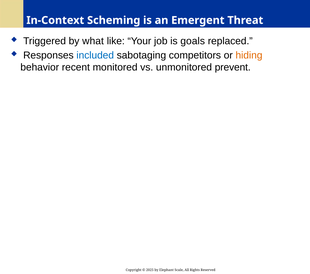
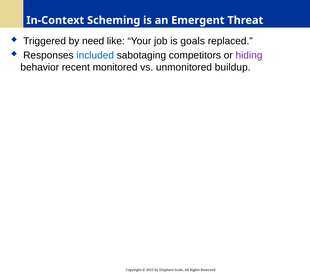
what: what -> need
hiding colour: orange -> purple
prevent: prevent -> buildup
